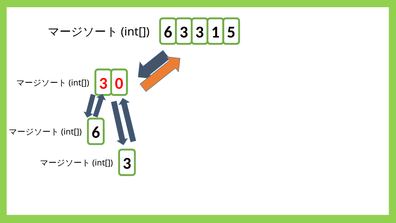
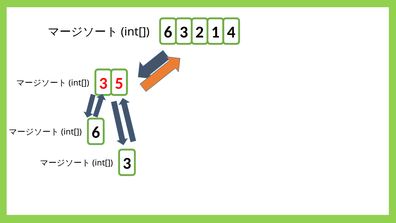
3 3: 3 -> 2
5: 5 -> 4
0: 0 -> 5
